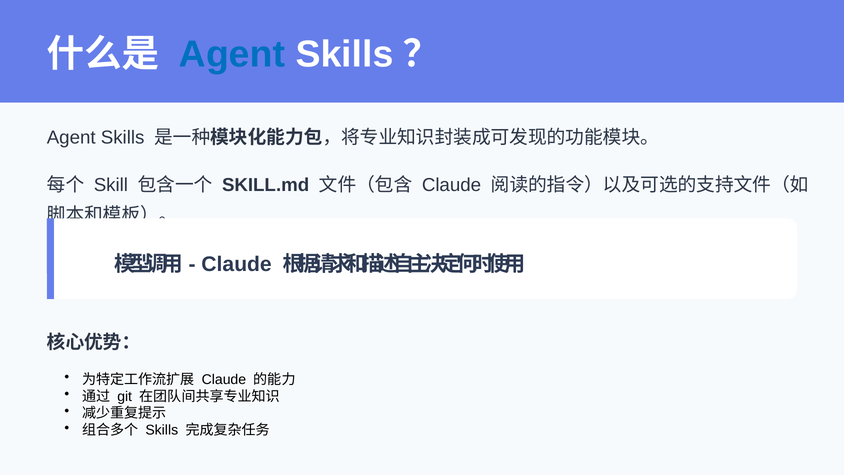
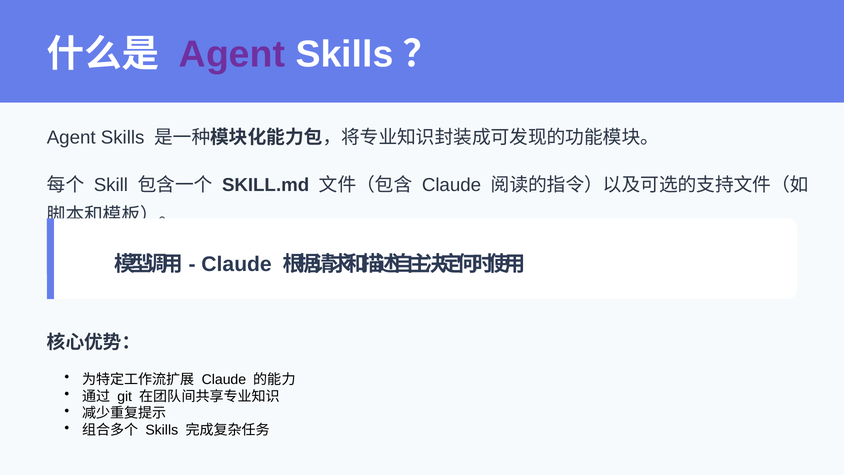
Agent at (232, 54) colour: blue -> purple
